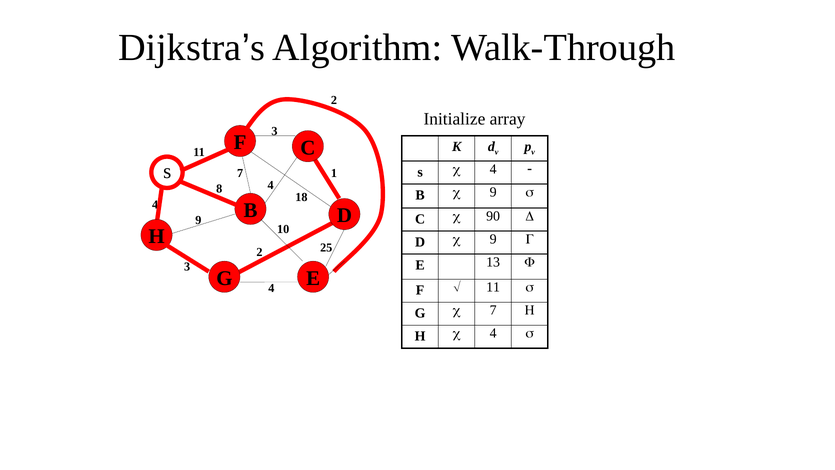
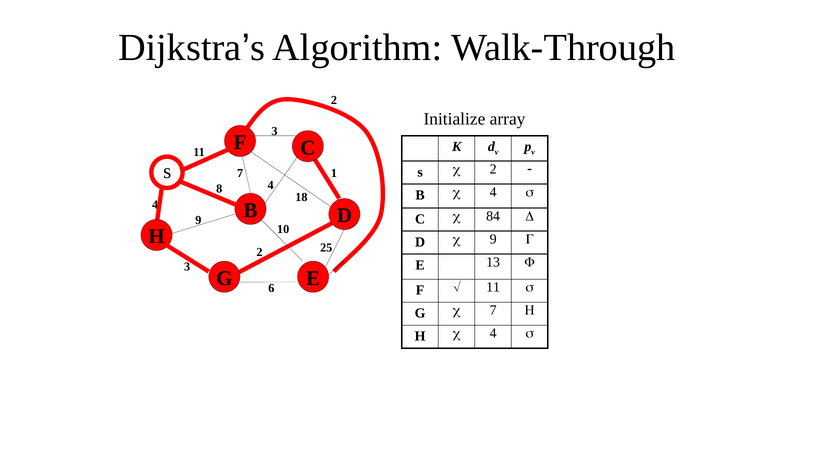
s c 4: 4 -> 2
B c 9: 9 -> 4
90: 90 -> 84
G 4: 4 -> 6
